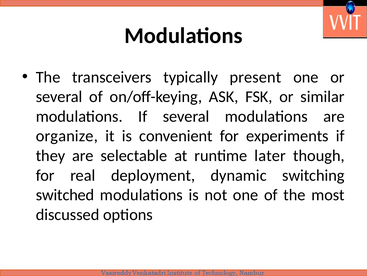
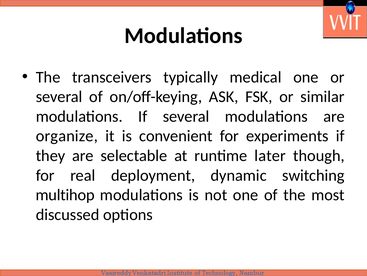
present: present -> medical
switched: switched -> multihop
